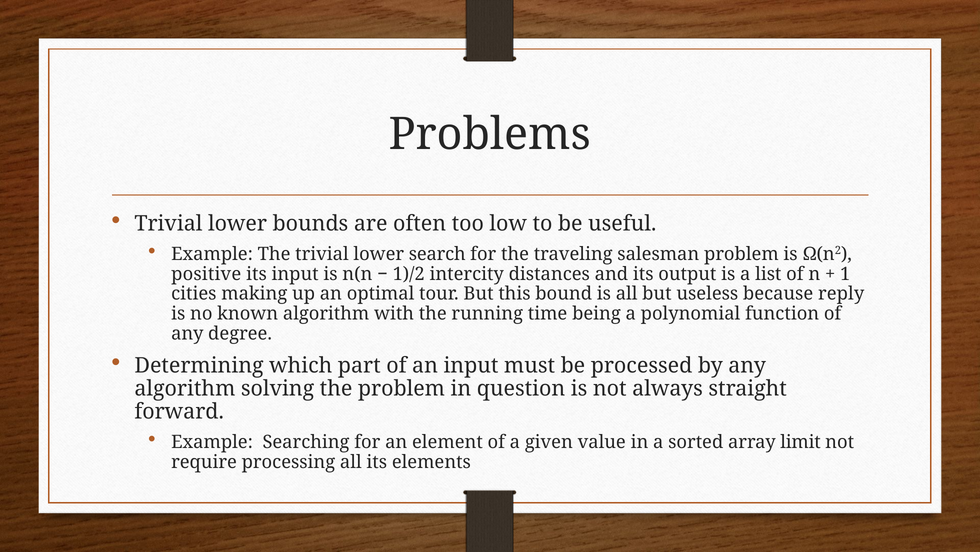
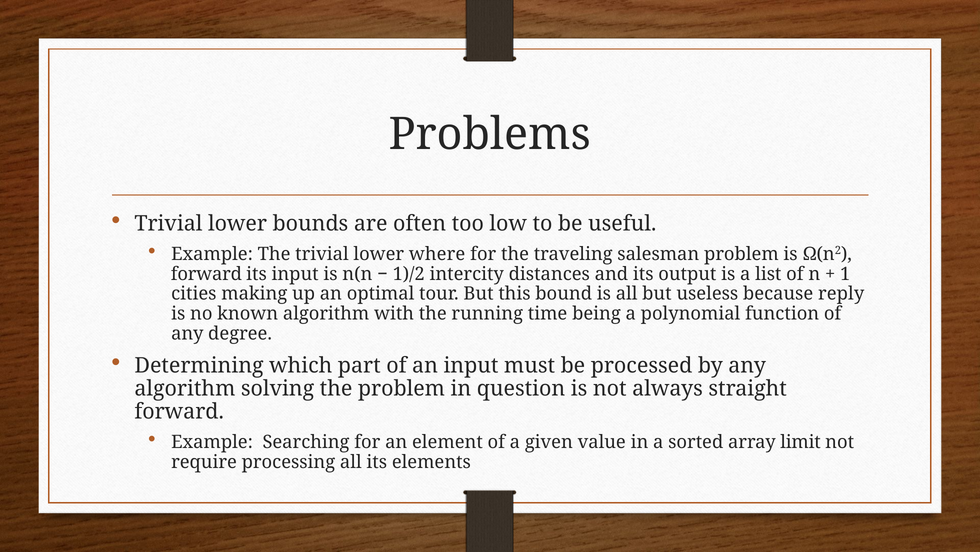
search: search -> where
positive at (206, 274): positive -> forward
